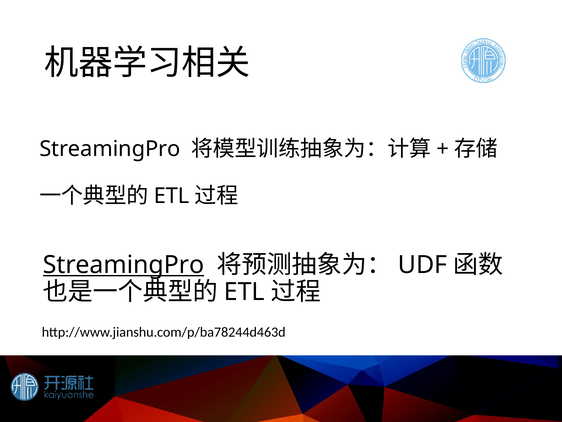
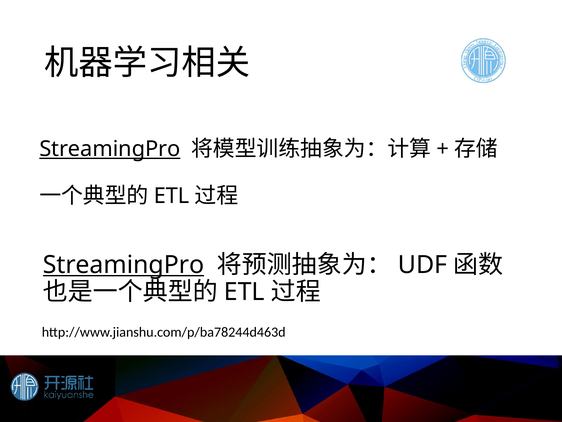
StreamingPro at (110, 149) underline: none -> present
